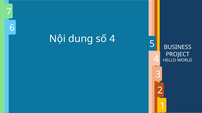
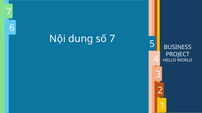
số 4: 4 -> 7
